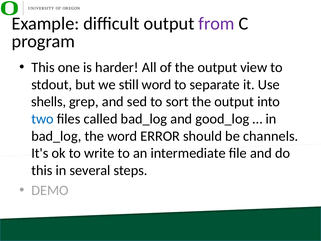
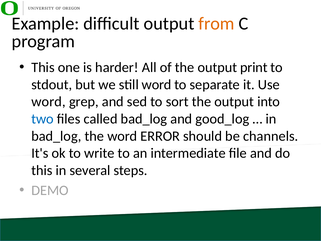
from colour: purple -> orange
view: view -> print
shells at (49, 102): shells -> word
